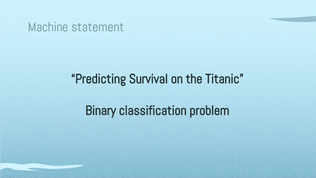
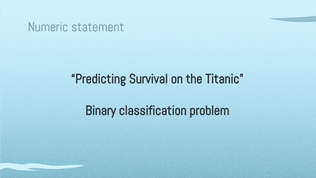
Machine: Machine -> Numeric
